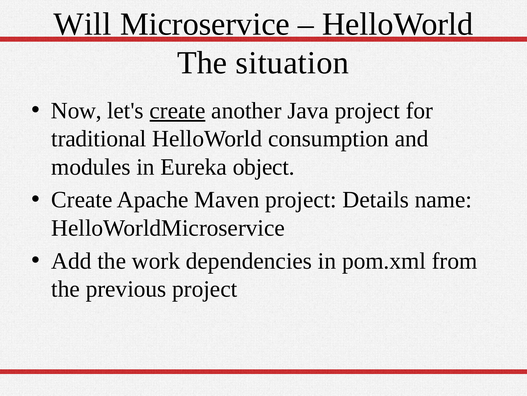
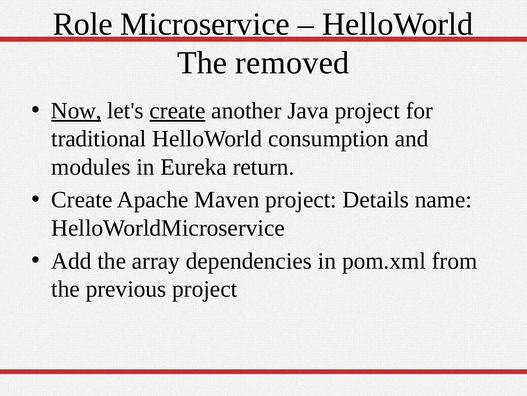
Will: Will -> Role
situation: situation -> removed
Now underline: none -> present
object: object -> return
work: work -> array
